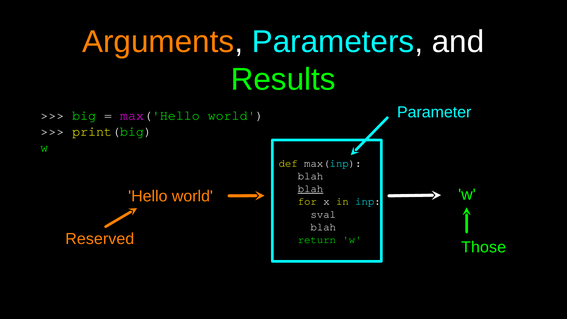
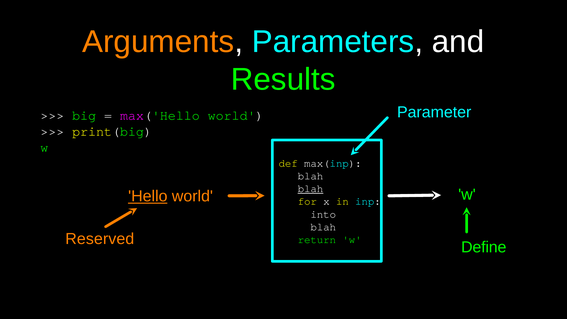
Hello underline: none -> present
sval: sval -> into
Those: Those -> Define
